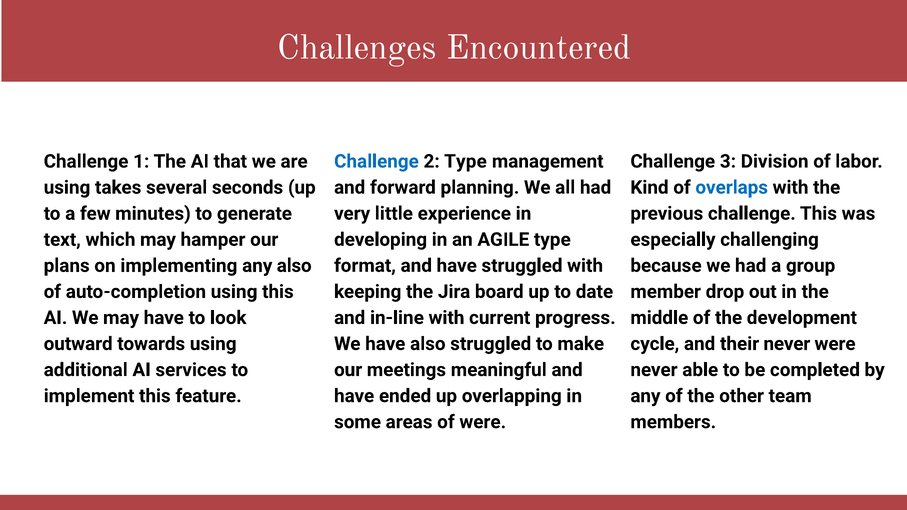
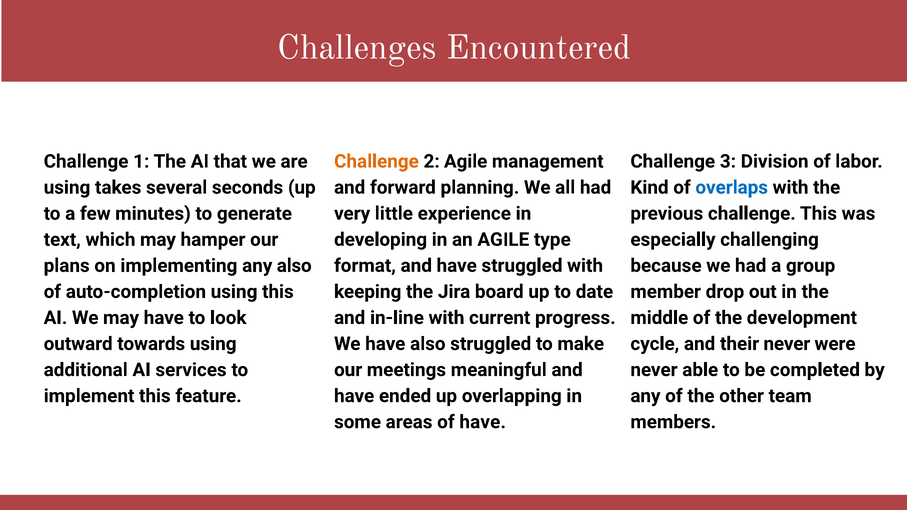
Challenge at (376, 161) colour: blue -> orange
2 Type: Type -> Agile
of were: were -> have
